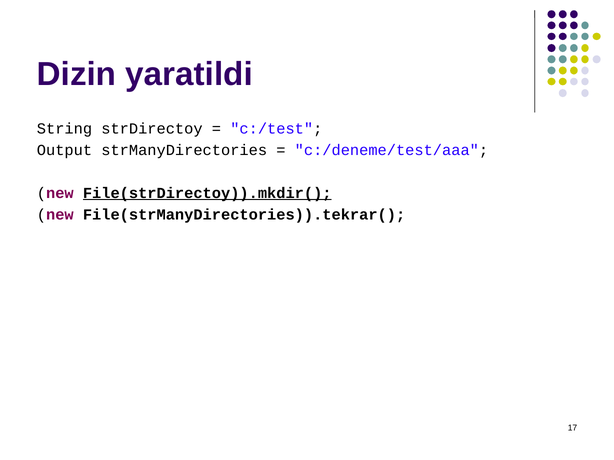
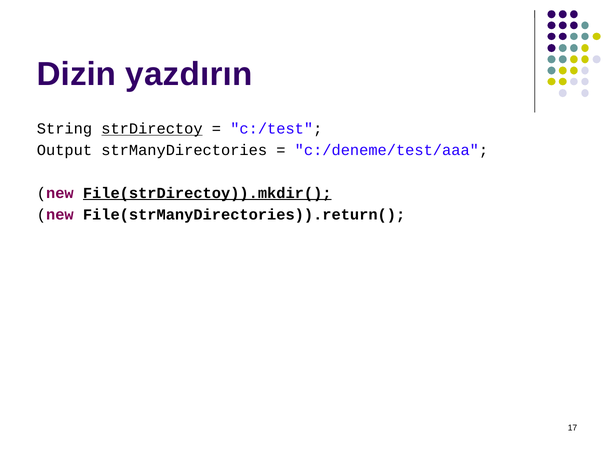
yaratildi: yaratildi -> yazdırın
strDirectoy underline: none -> present
File(strManyDirectories)).tekrar(: File(strManyDirectories)).tekrar( -> File(strManyDirectories)).return(
